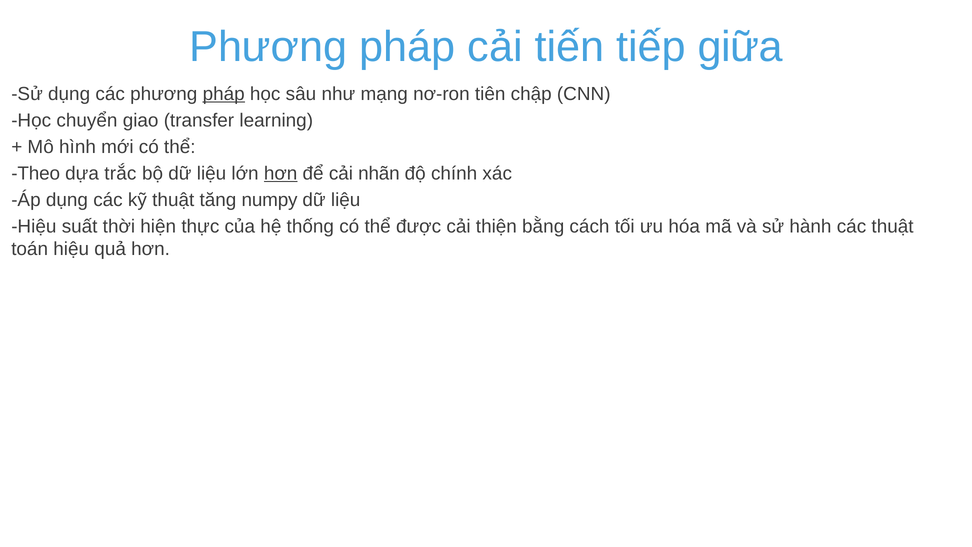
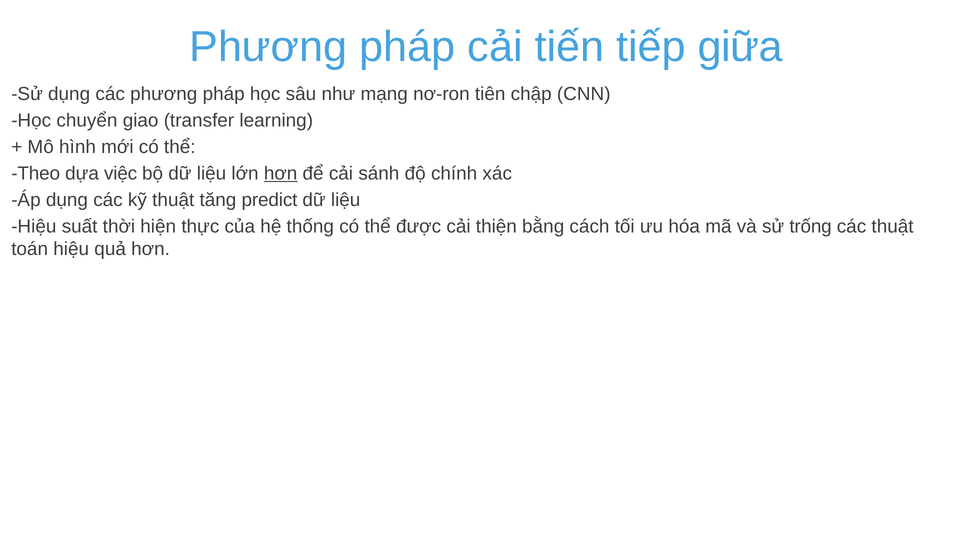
pháp at (224, 94) underline: present -> none
trắc: trắc -> việc
nhãn: nhãn -> sánh
numpy: numpy -> predict
hành: hành -> trống
